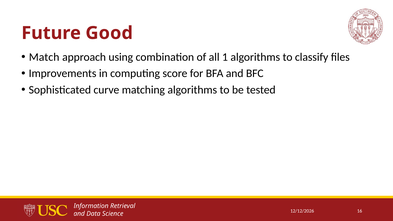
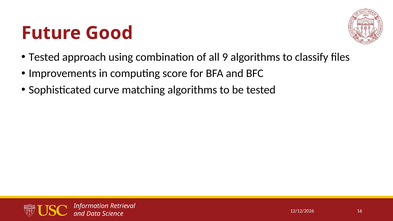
Match at (44, 57): Match -> Tested
1: 1 -> 9
